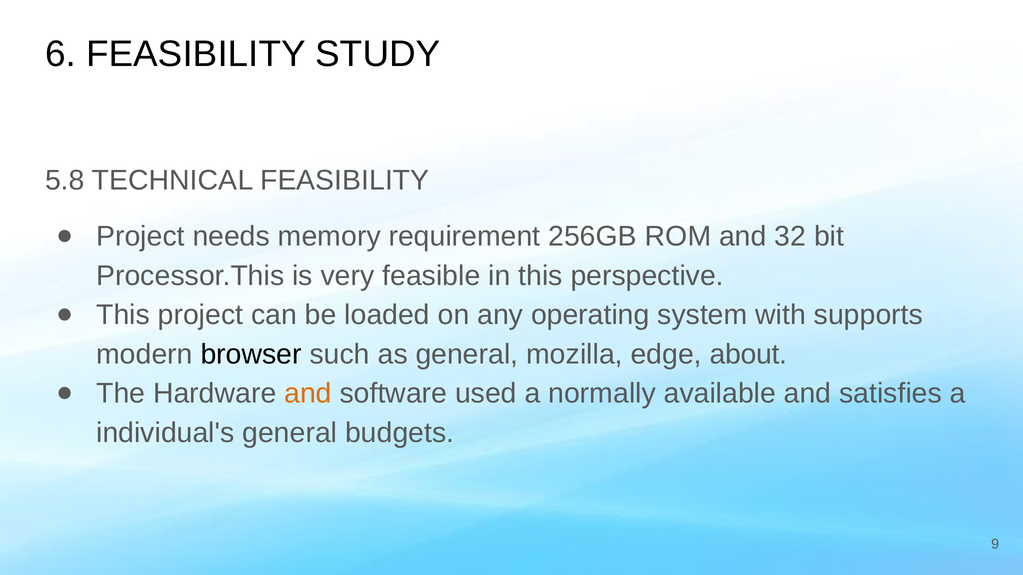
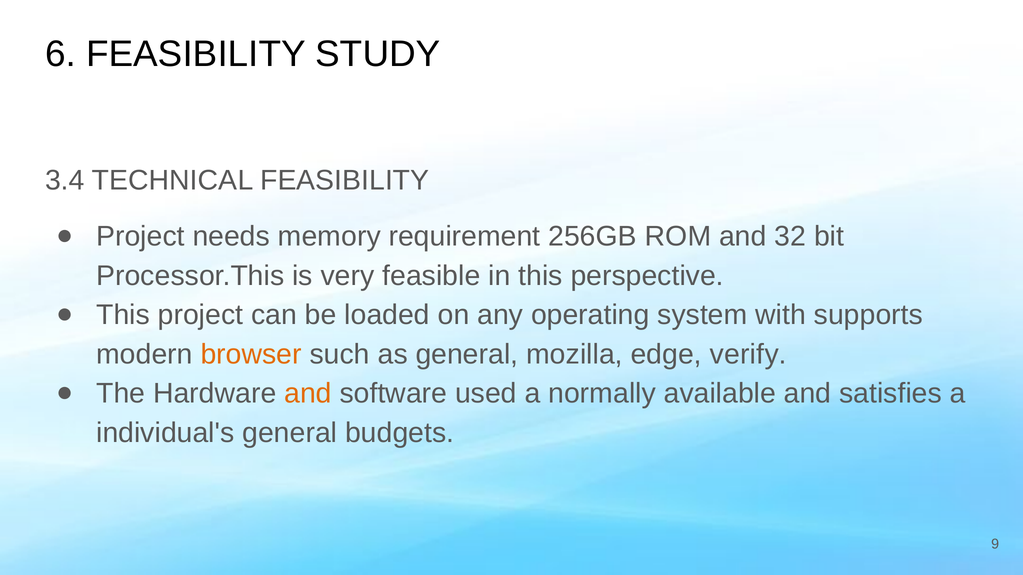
5.8: 5.8 -> 3.4
browser colour: black -> orange
about: about -> verify
